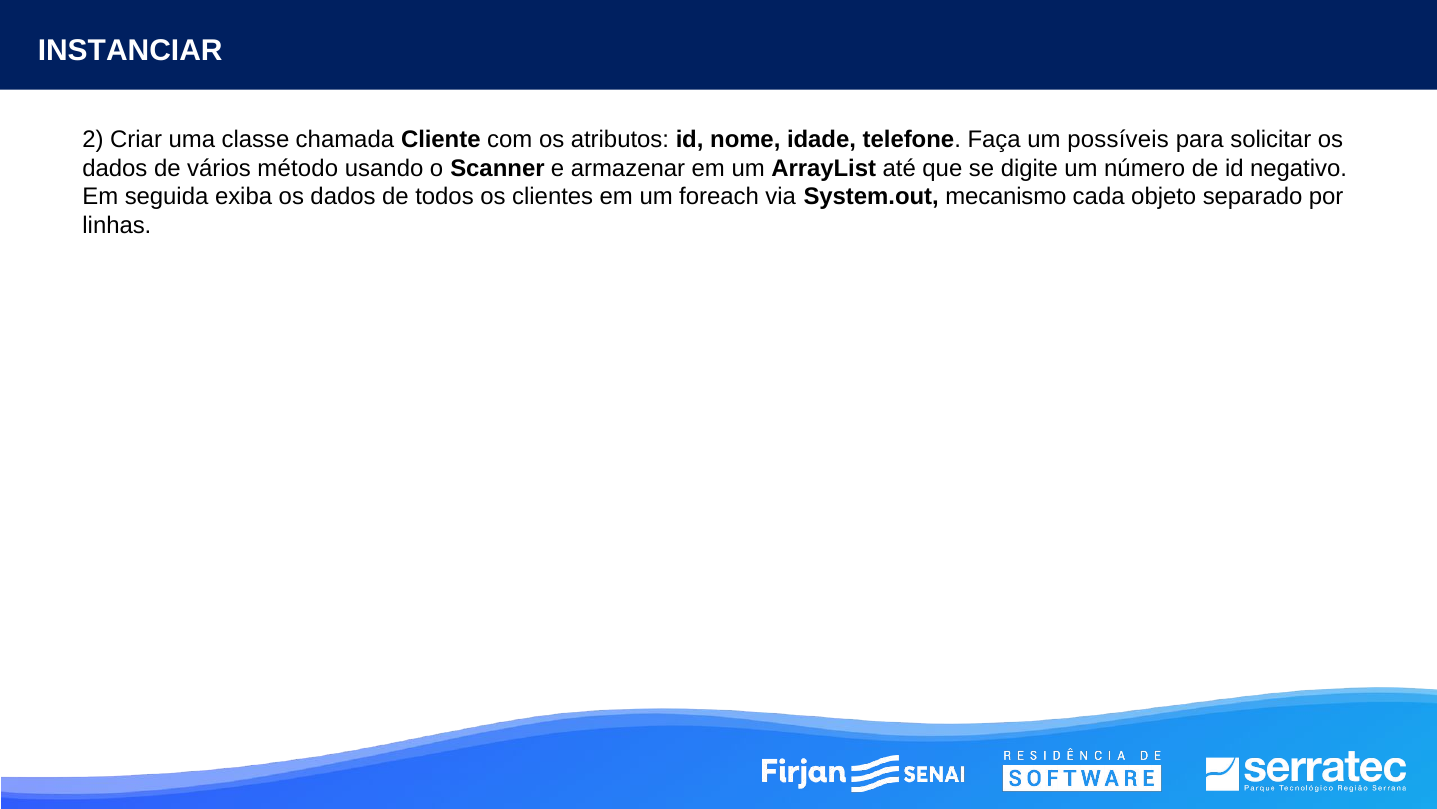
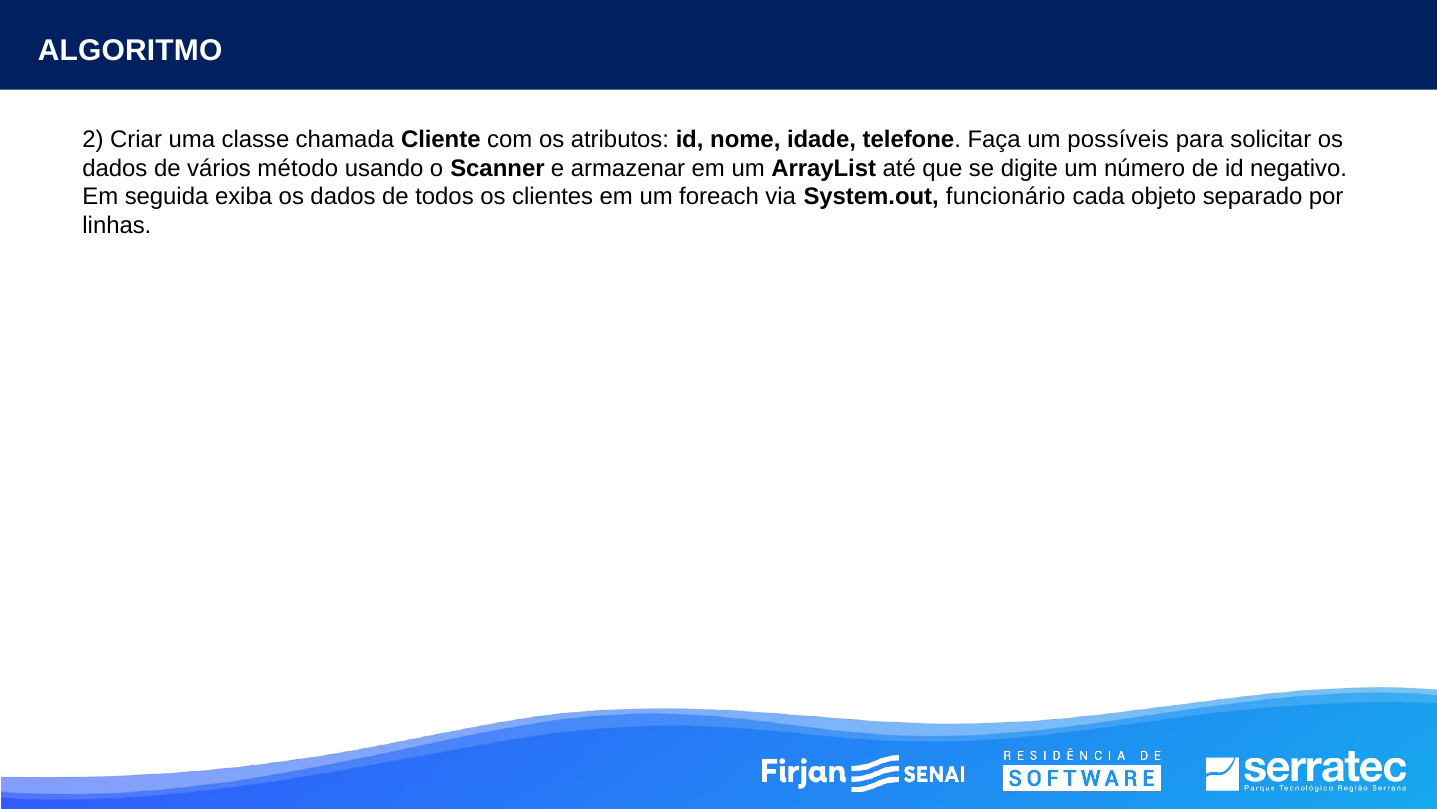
INSTANCIAR: INSTANCIAR -> ALGORITMO
mecanismo: mecanismo -> funcionário
